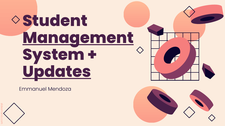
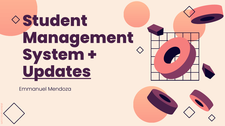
Management underline: present -> none
